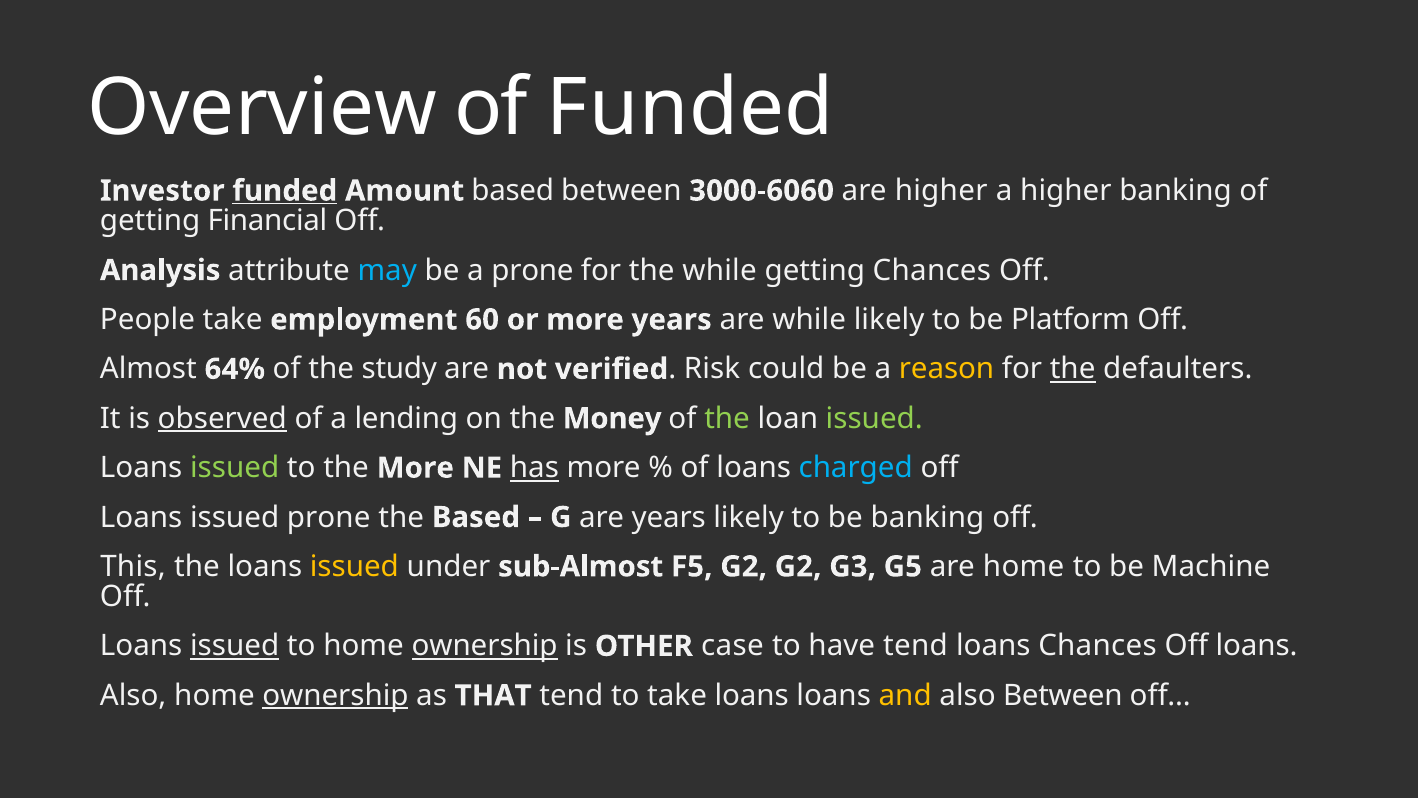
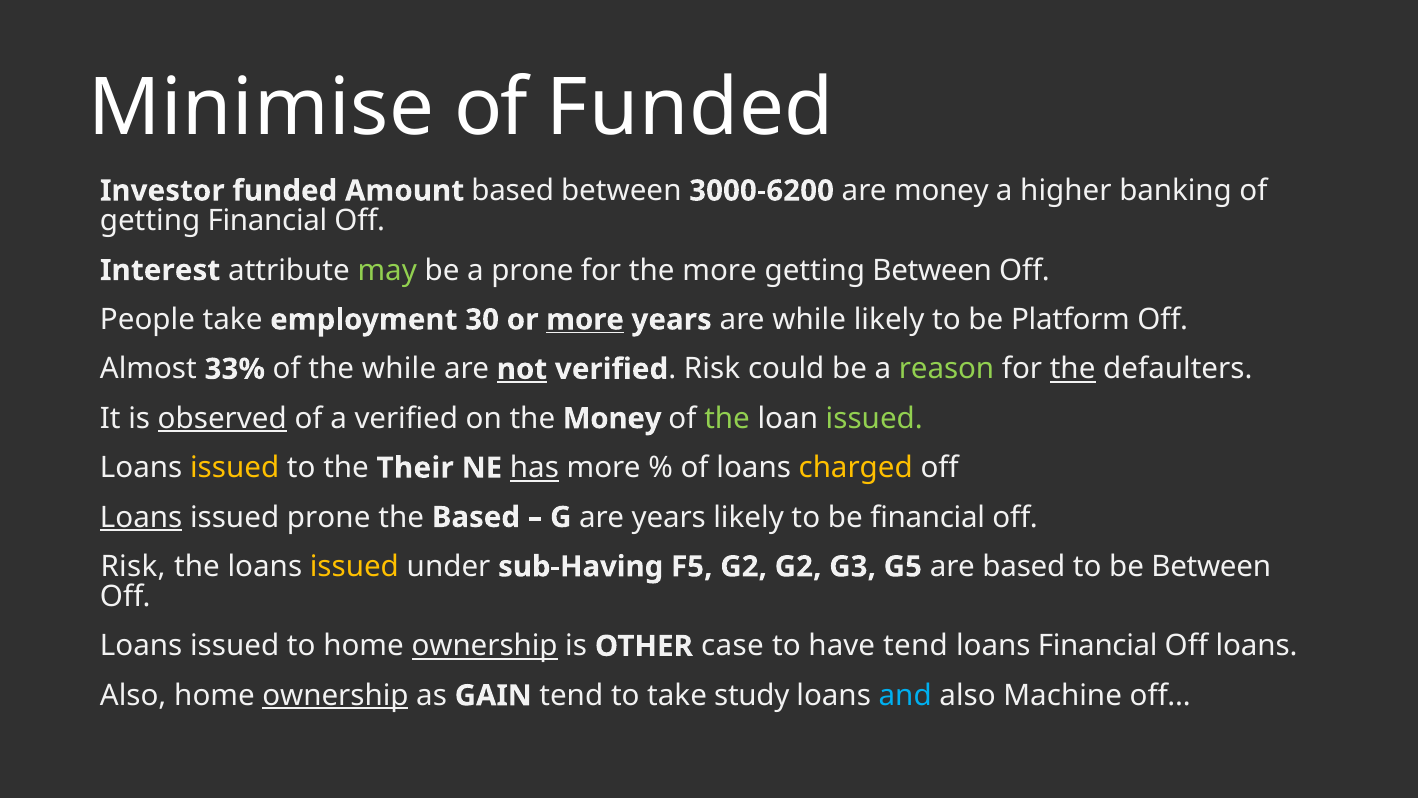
Overview: Overview -> Minimise
funded at (285, 191) underline: present -> none
3000-6060: 3000-6060 -> 3000-6200
are higher: higher -> money
Analysis: Analysis -> Interest
may colour: light blue -> light green
the while: while -> more
getting Chances: Chances -> Between
60: 60 -> 30
more at (585, 320) underline: none -> present
64%: 64% -> 33%
the study: study -> while
not underline: none -> present
reason colour: yellow -> light green
a lending: lending -> verified
issued at (235, 468) colour: light green -> yellow
the More: More -> Their
charged colour: light blue -> yellow
Loans at (141, 517) underline: none -> present
be banking: banking -> financial
This at (133, 566): This -> Risk
sub-Almost: sub-Almost -> sub-Having
are home: home -> based
be Machine: Machine -> Between
issued at (235, 646) underline: present -> none
loans Chances: Chances -> Financial
THAT: THAT -> GAIN
take loans: loans -> study
and colour: yellow -> light blue
also Between: Between -> Machine
